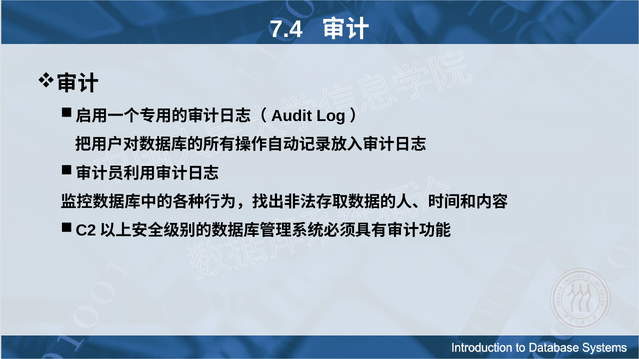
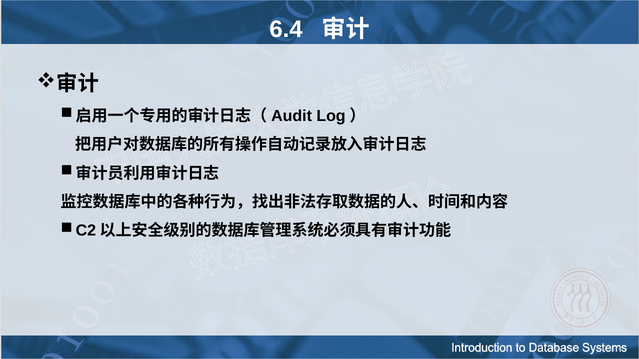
7.4: 7.4 -> 6.4
